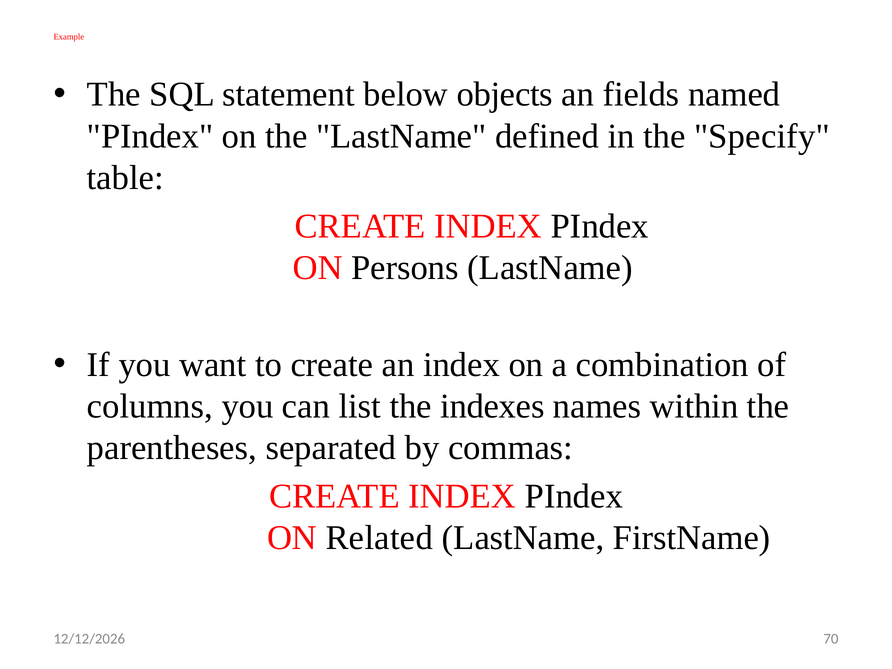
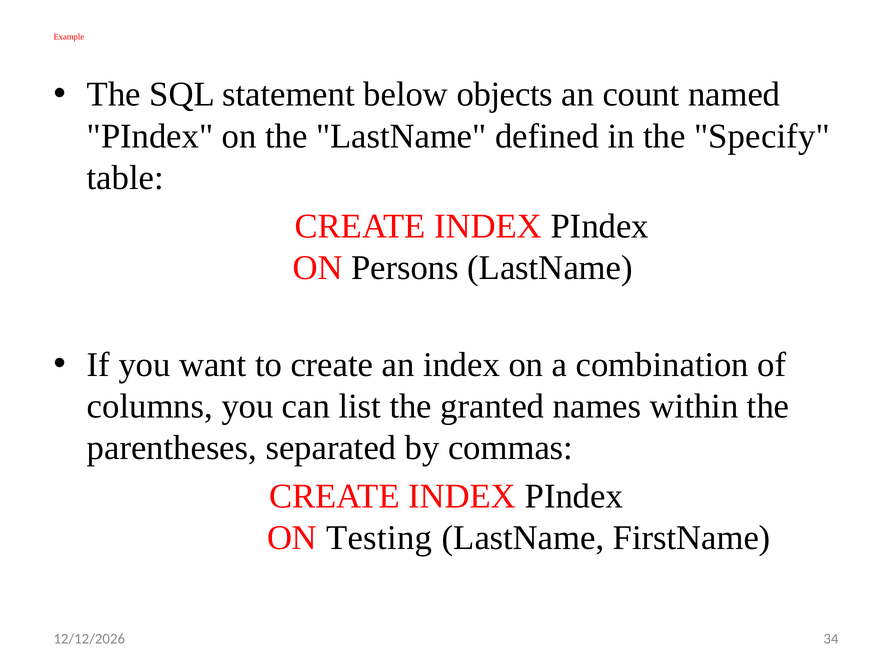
fields: fields -> count
indexes: indexes -> granted
Related: Related -> Testing
70: 70 -> 34
